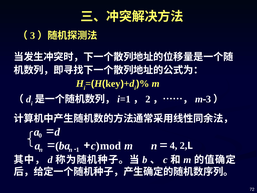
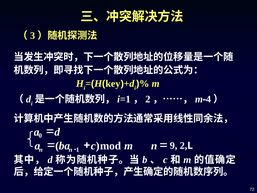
3 at (208, 99): 3 -> 4
4: 4 -> 9
